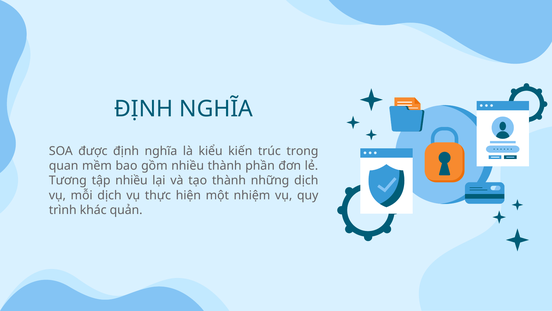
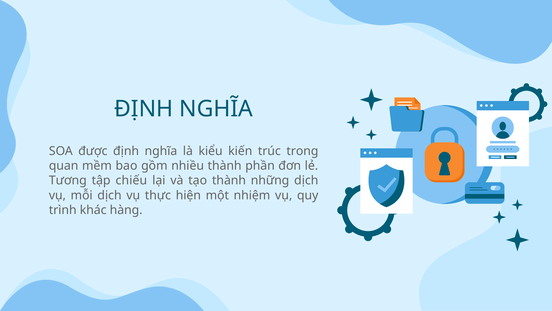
tập nhiều: nhiều -> chiếu
quản: quản -> hàng
